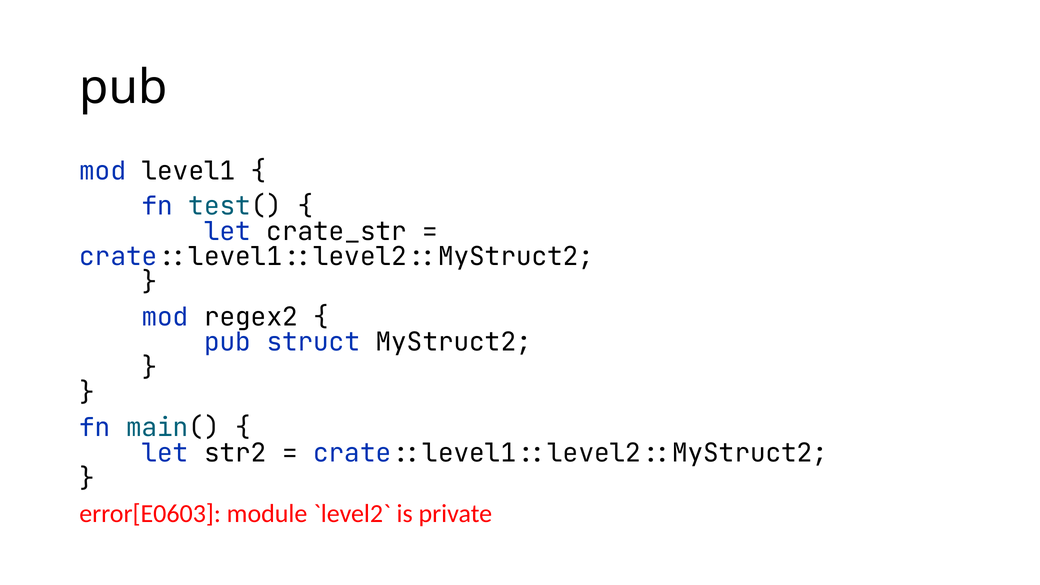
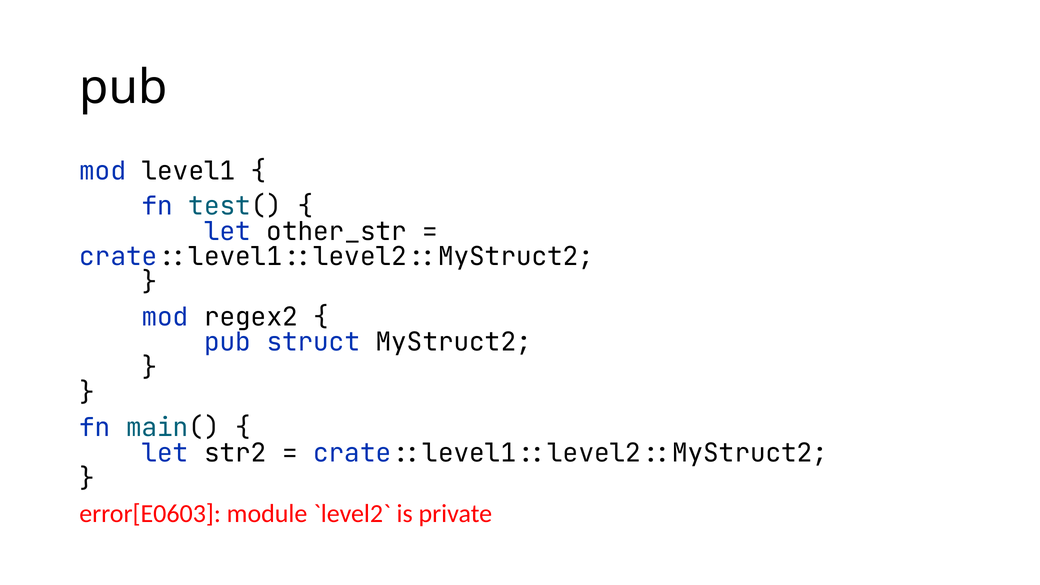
crate_str: crate_str -> other_str
